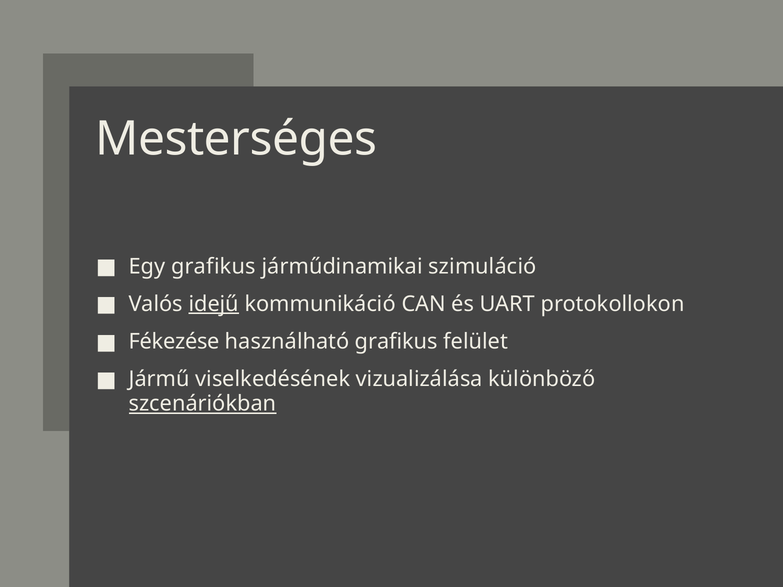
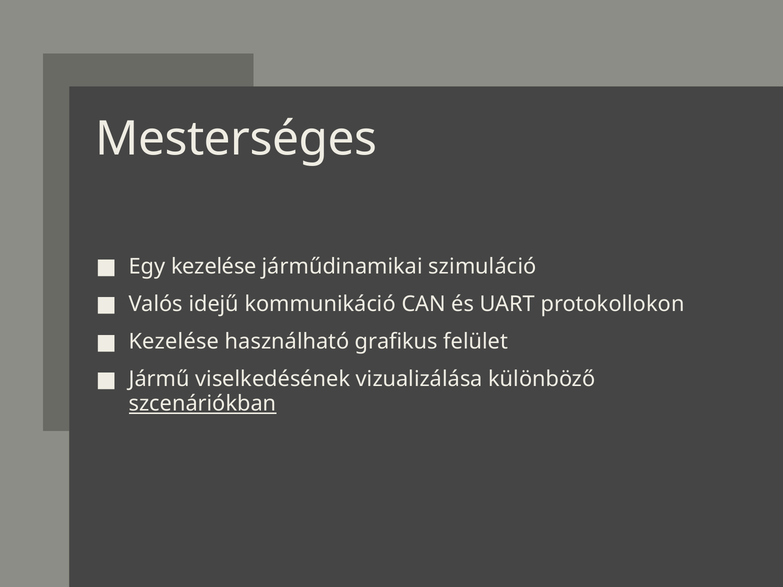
Egy grafikus: grafikus -> kezelése
idejű underline: present -> none
Fékezése at (174, 342): Fékezése -> Kezelése
